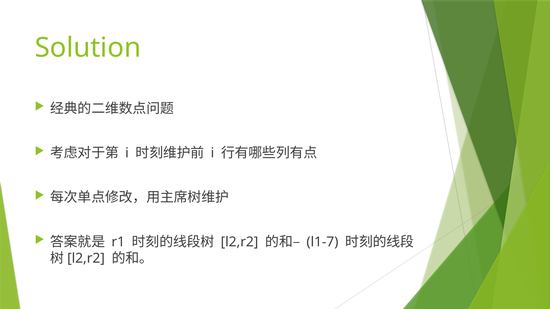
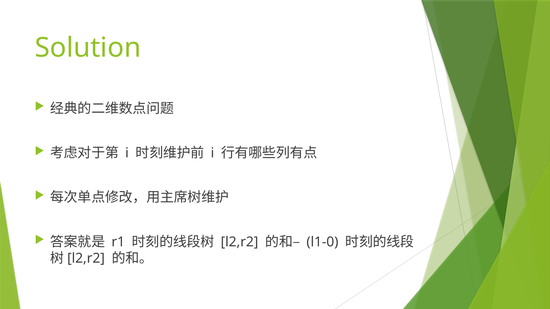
l1-7: l1-7 -> l1-0
